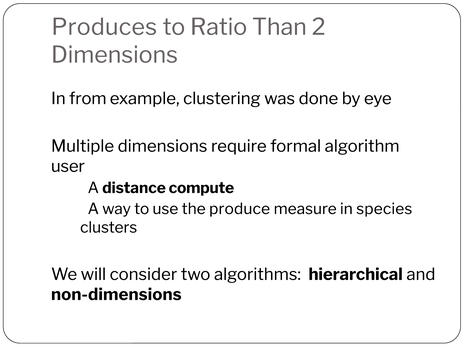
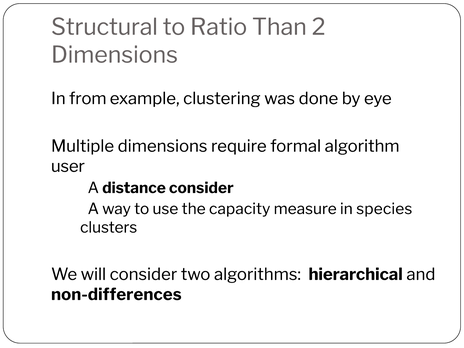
Produces: Produces -> Structural
distance compute: compute -> consider
produce: produce -> capacity
non-dimensions: non-dimensions -> non-differences
